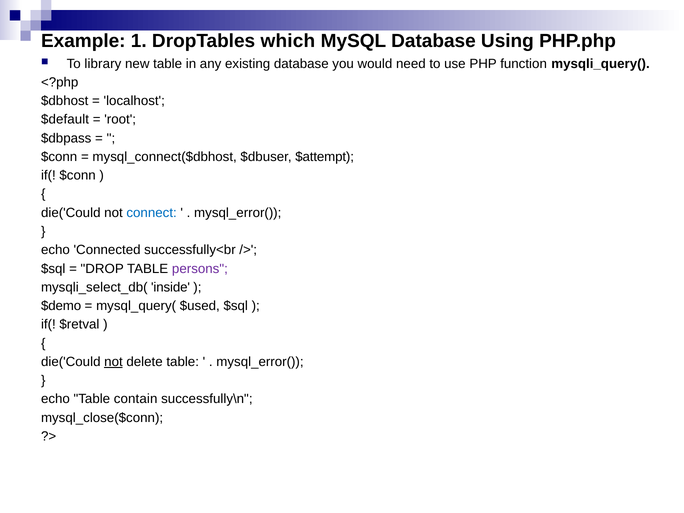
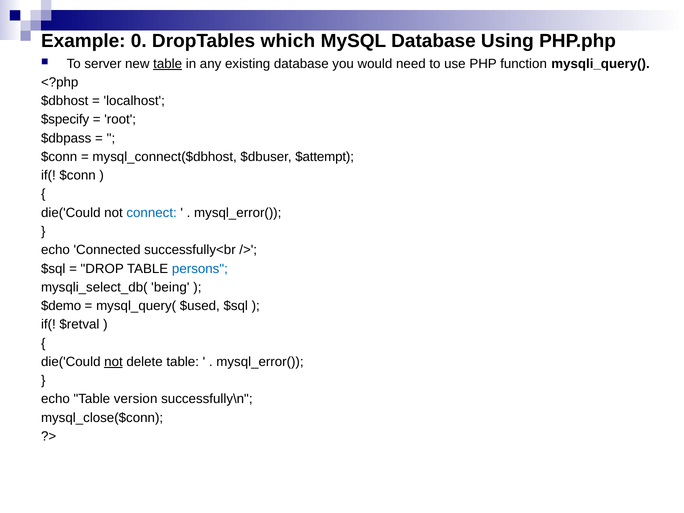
1: 1 -> 0
library: library -> server
table at (168, 64) underline: none -> present
$default: $default -> $specify
persons colour: purple -> blue
inside: inside -> being
contain: contain -> version
